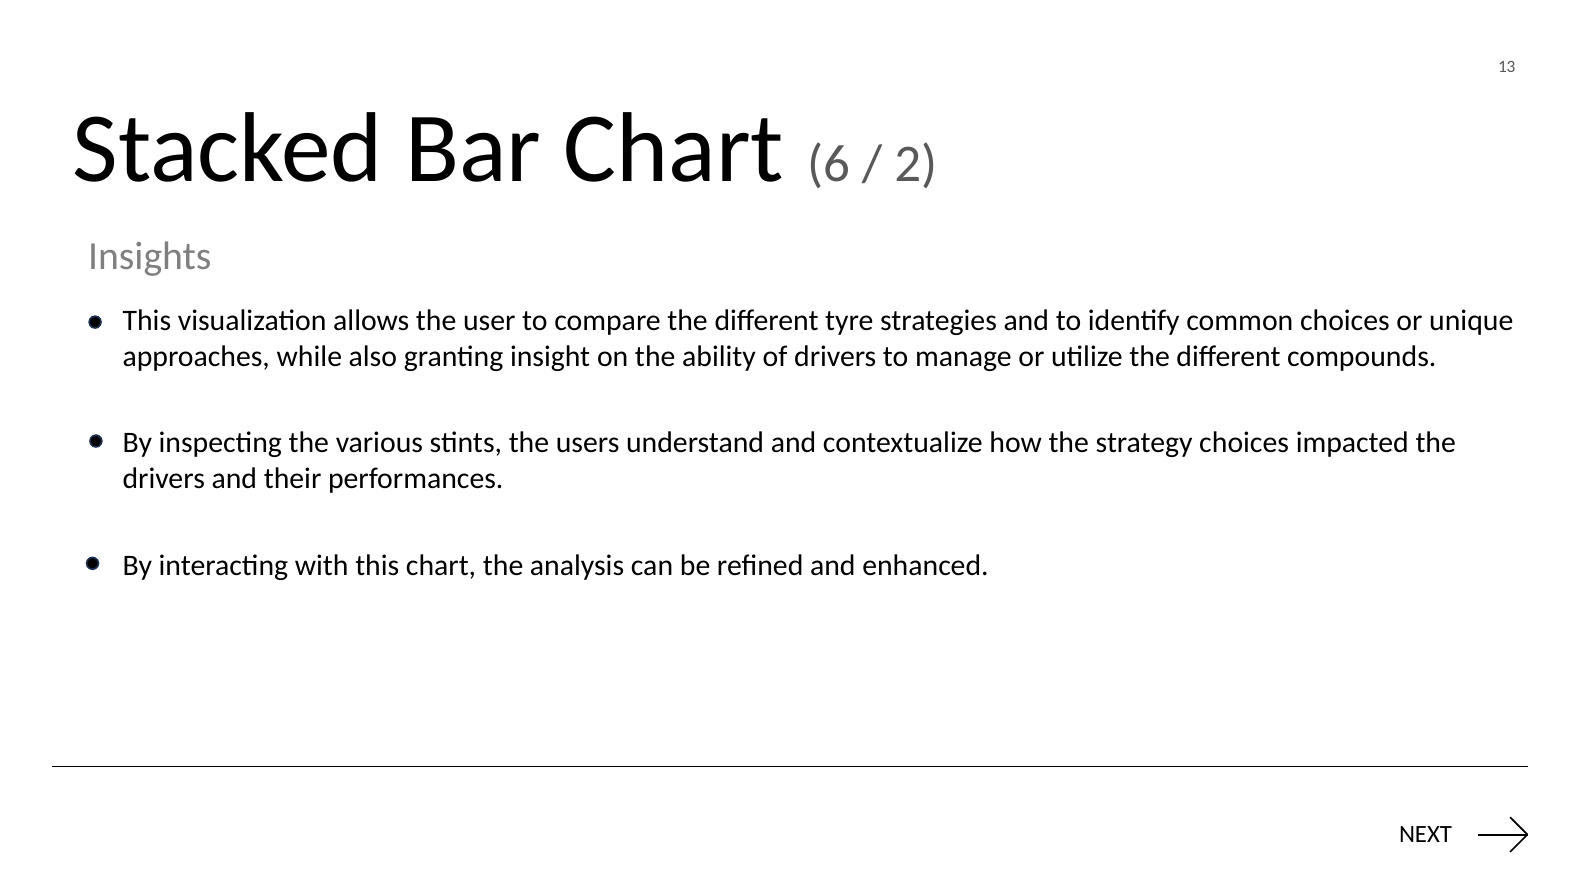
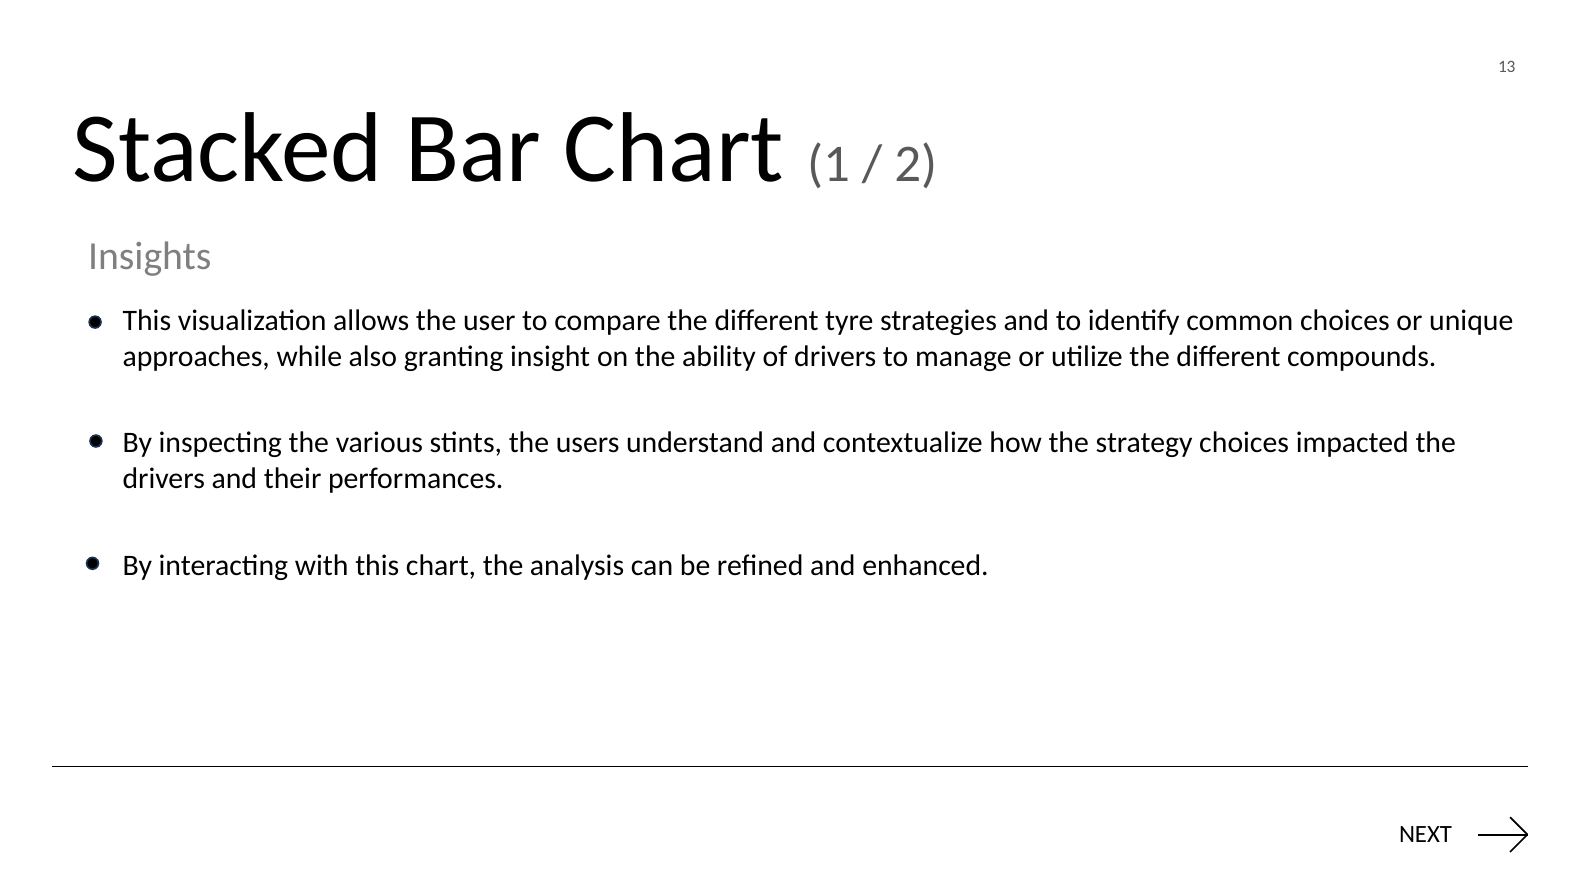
6: 6 -> 1
